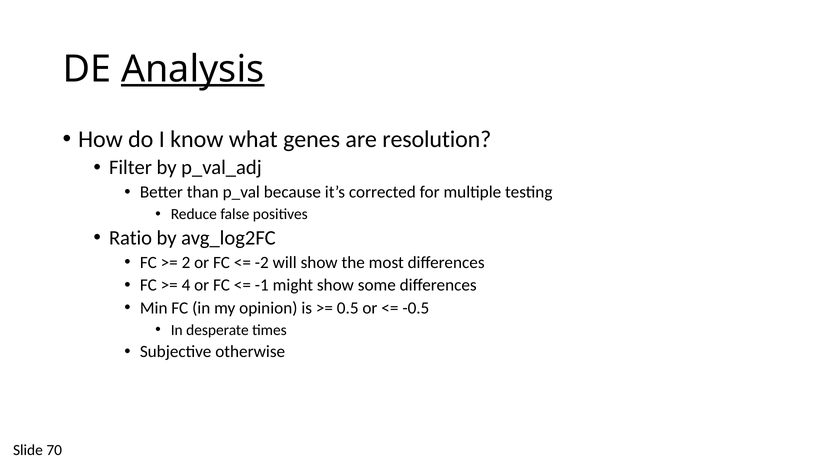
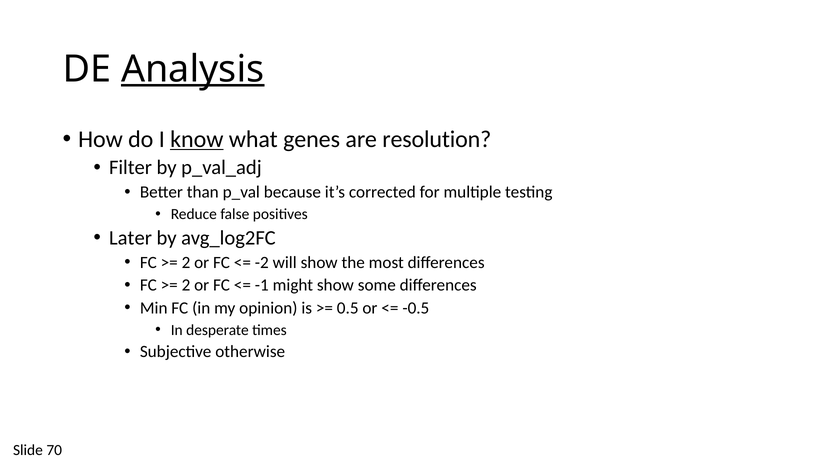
know underline: none -> present
Ratio: Ratio -> Later
4 at (186, 285): 4 -> 2
